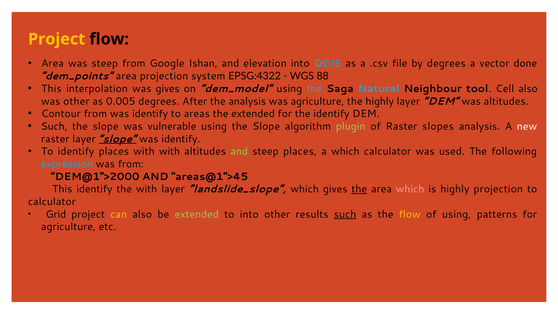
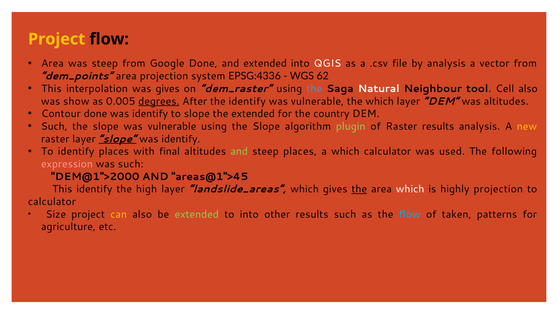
Google Ishan: Ishan -> Done
and elevation: elevation -> extended
QGIS colour: light blue -> white
by degrees: degrees -> analysis
vector done: done -> from
EPSG:4322: EPSG:4322 -> EPSG:4336
88: 88 -> 62
dem_model: dem_model -> dem_raster
Natural colour: light blue -> white
was other: other -> show
degrees at (159, 101) underline: none -> present
the analysis: analysis -> identify
agriculture at (317, 101): agriculture -> vulnerable
the highly: highly -> which
Contour from: from -> done
to areas: areas -> slope
the identify: identify -> country
Raster slopes: slopes -> results
new colour: white -> yellow
with with: with -> final
expression colour: light blue -> pink
was from: from -> such
the with: with -> high
landslide_slope: landslide_slope -> landslide_areas
which at (410, 189) colour: pink -> white
Grid: Grid -> Size
such at (345, 214) underline: present -> none
flow at (410, 214) colour: yellow -> light blue
of using: using -> taken
